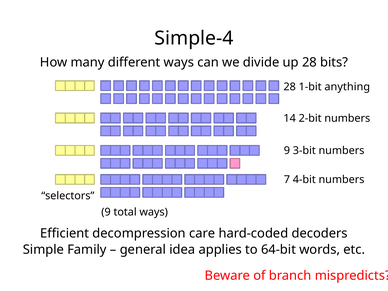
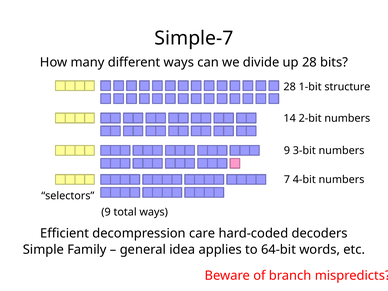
Simple-4: Simple-4 -> Simple-7
anything: anything -> structure
